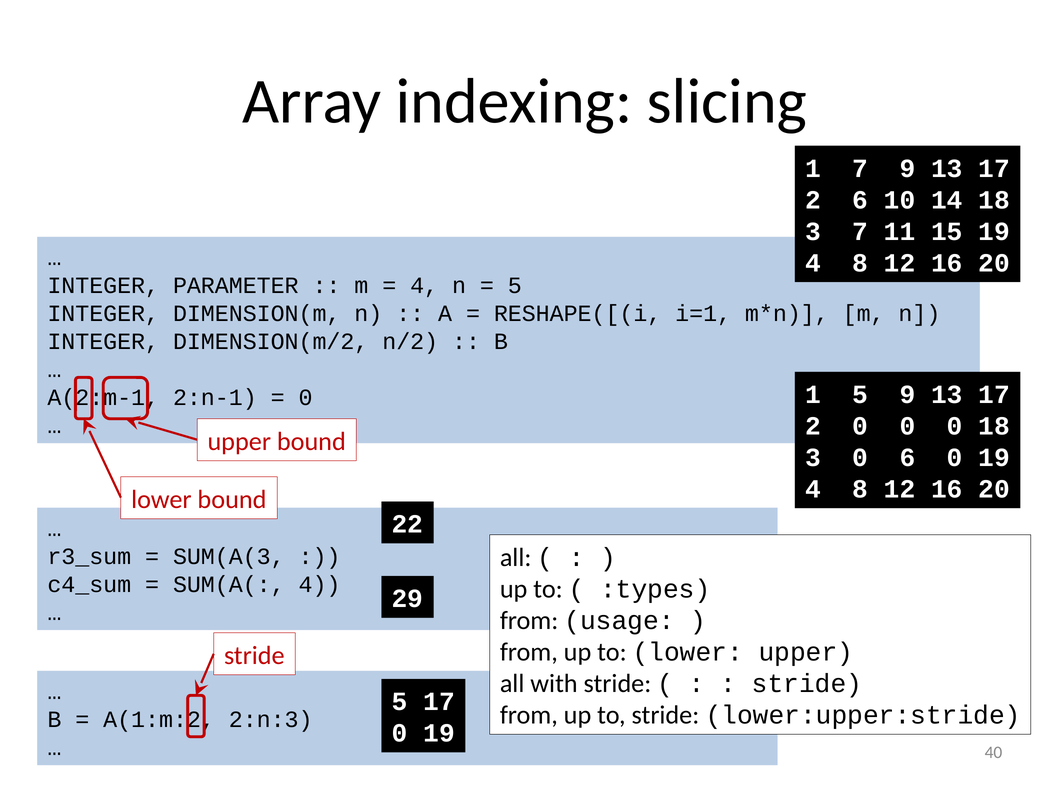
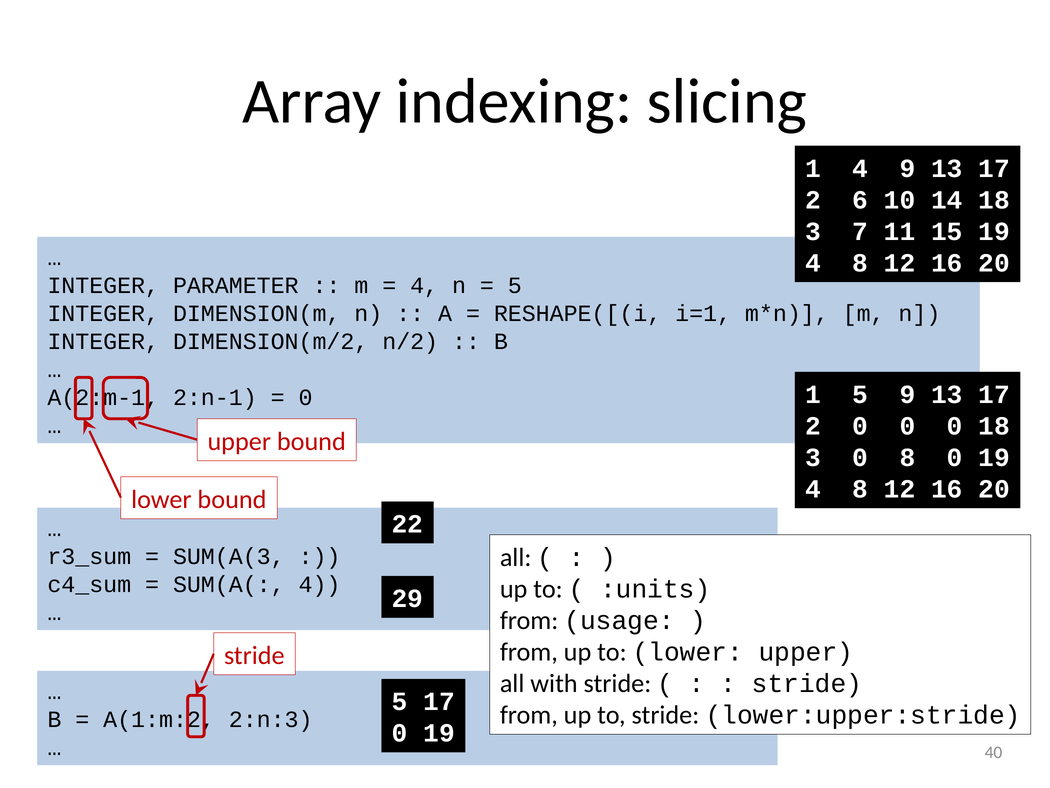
1 7: 7 -> 4
0 6: 6 -> 8
:types: :types -> :units
